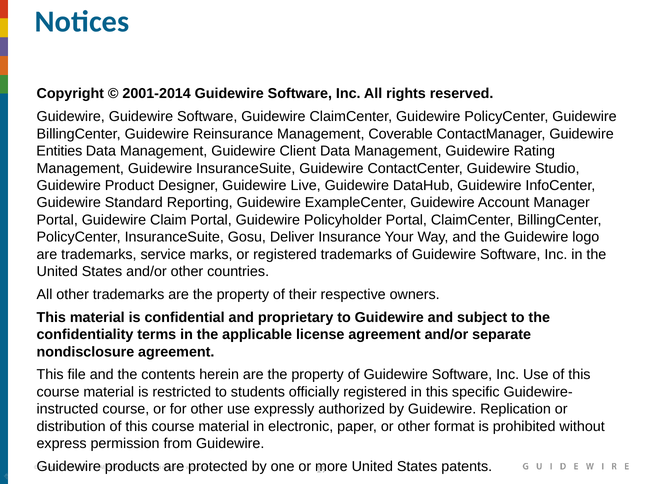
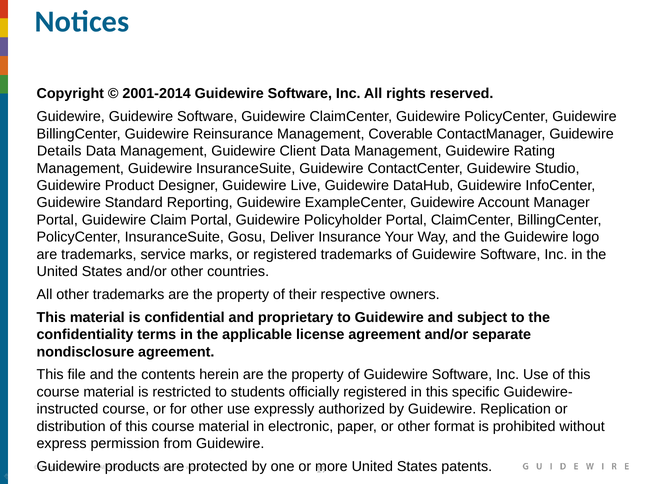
Entities: Entities -> Details
